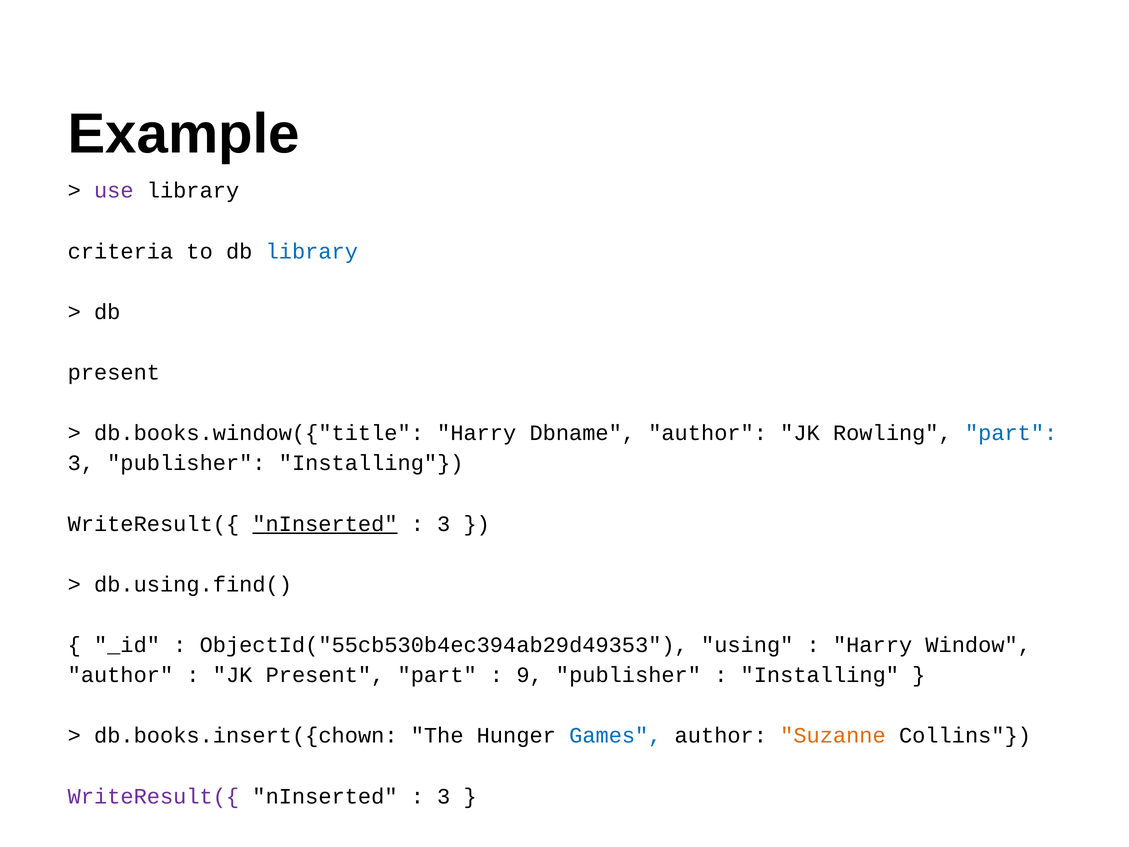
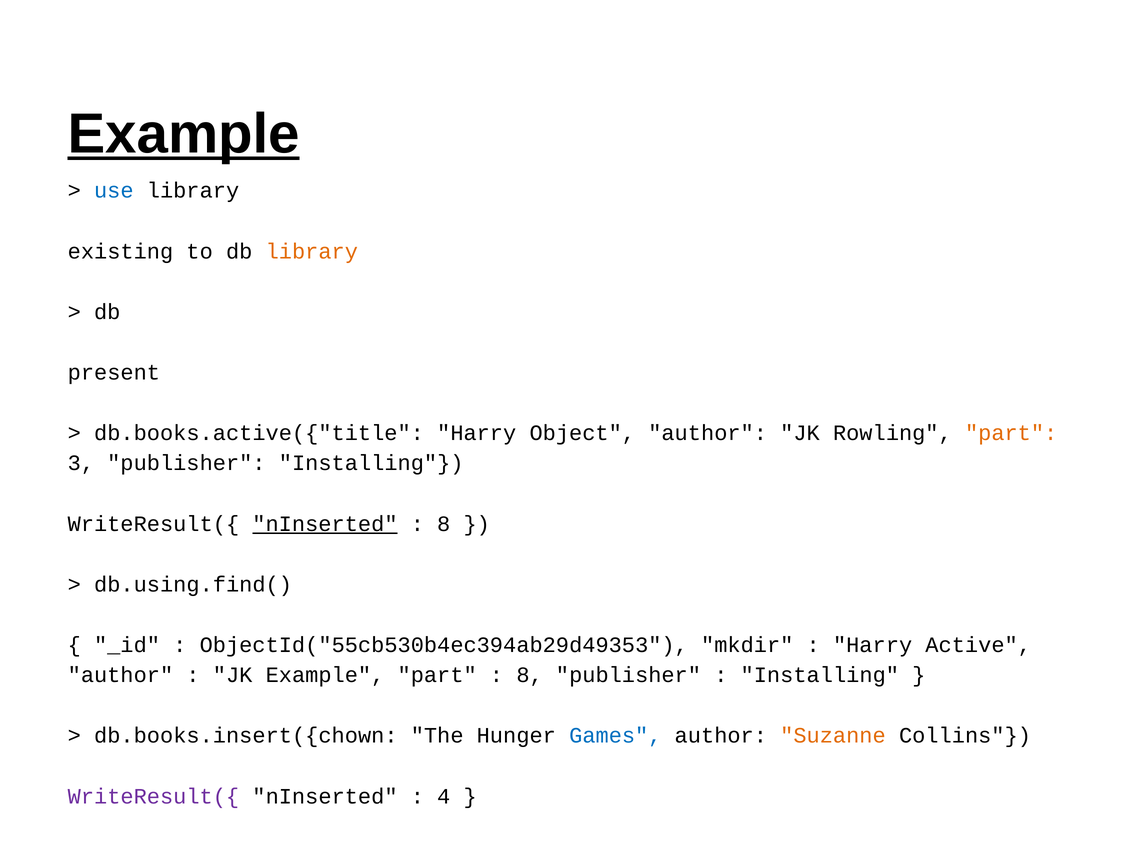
Example at (184, 134) underline: none -> present
use colour: purple -> blue
criteria: criteria -> existing
library at (312, 251) colour: blue -> orange
db.books.window({"title: db.books.window({"title -> db.books.active({"title
Dbname: Dbname -> Object
part at (1011, 433) colour: blue -> orange
3 at (444, 524): 3 -> 8
using: using -> mkdir
Window: Window -> Active
JK Present: Present -> Example
9 at (530, 675): 9 -> 8
3 at (444, 796): 3 -> 4
